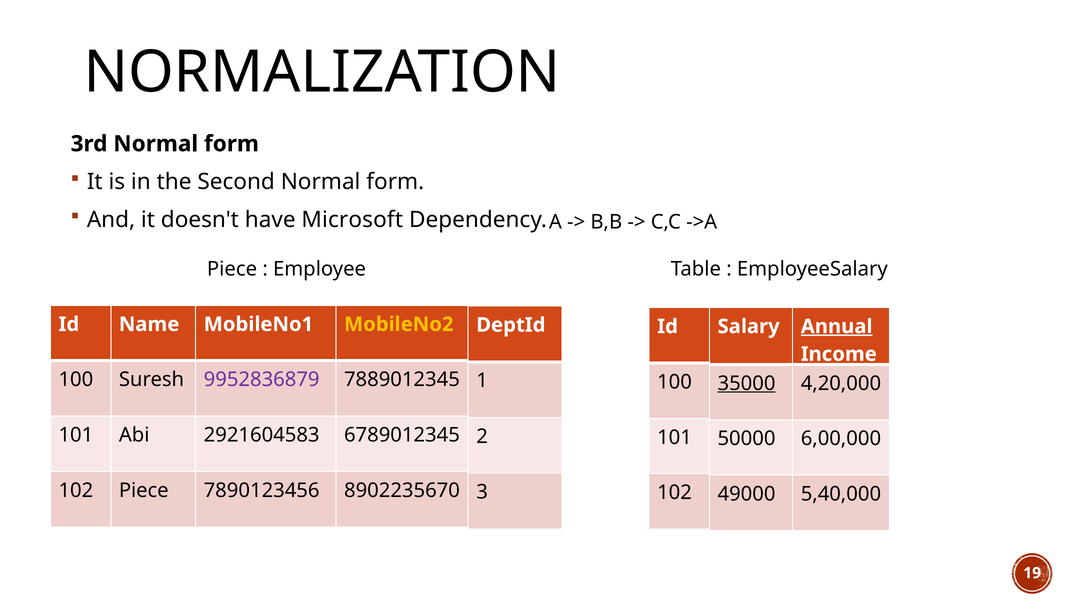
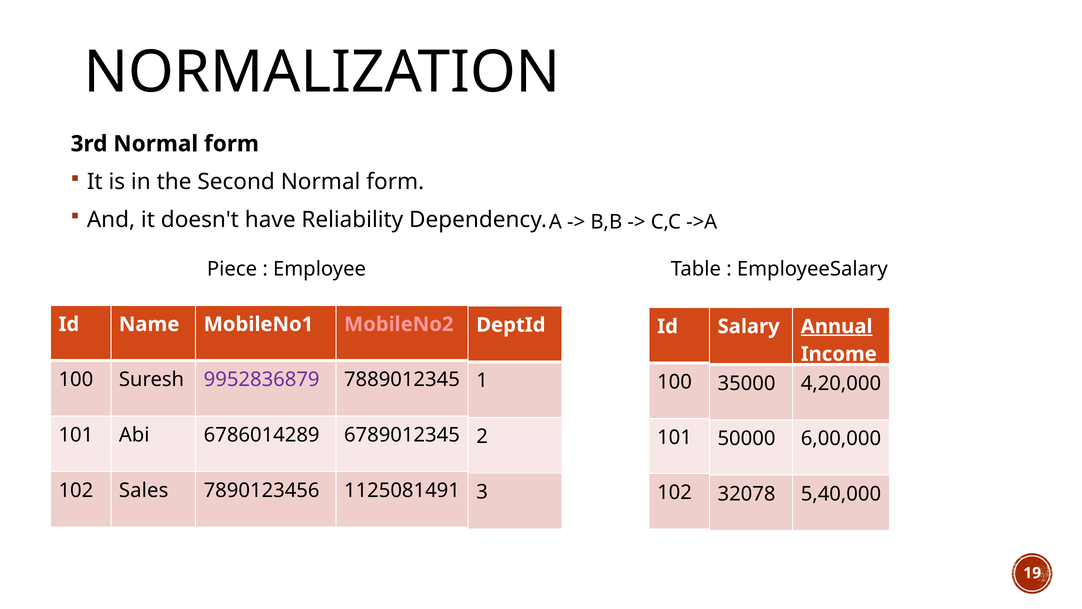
Microsoft: Microsoft -> Reliability
MobileNo2 colour: yellow -> pink
35000 underline: present -> none
2921604583: 2921604583 -> 6786014289
102 Piece: Piece -> Sales
8902235670: 8902235670 -> 1125081491
49000: 49000 -> 32078
